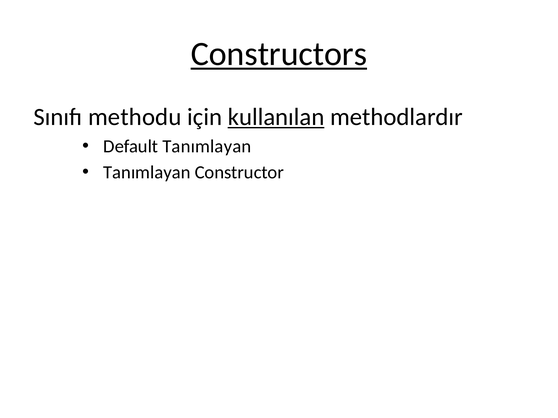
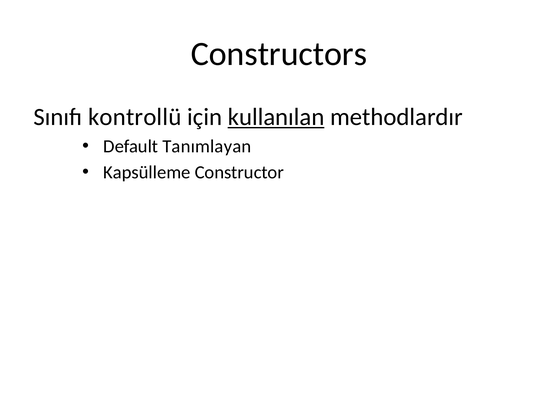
Constructors underline: present -> none
methodu: methodu -> kontrollü
Tanımlayan at (147, 172): Tanımlayan -> Kapsülleme
